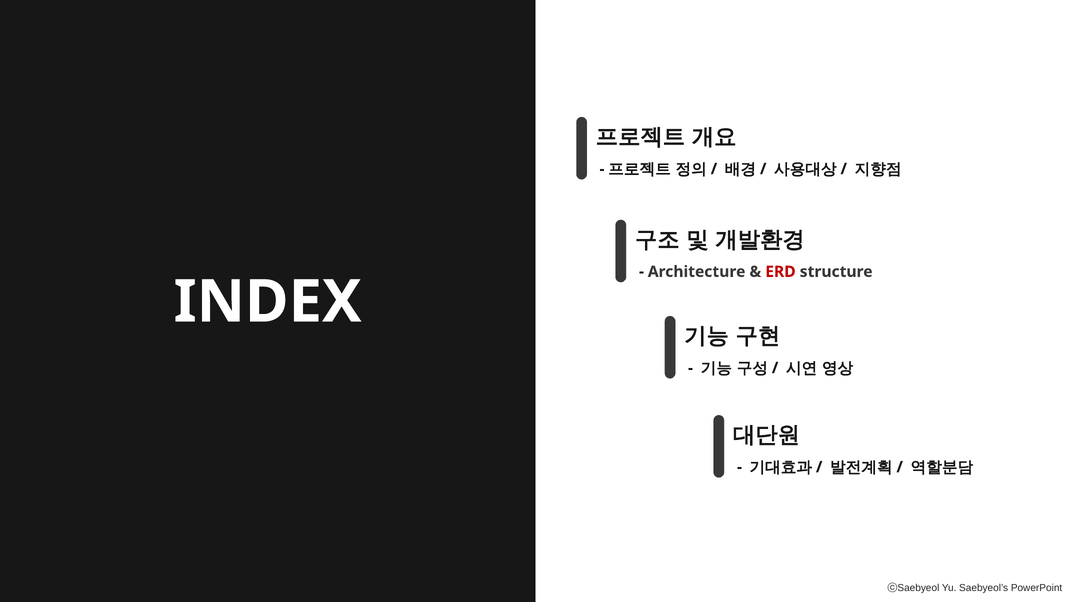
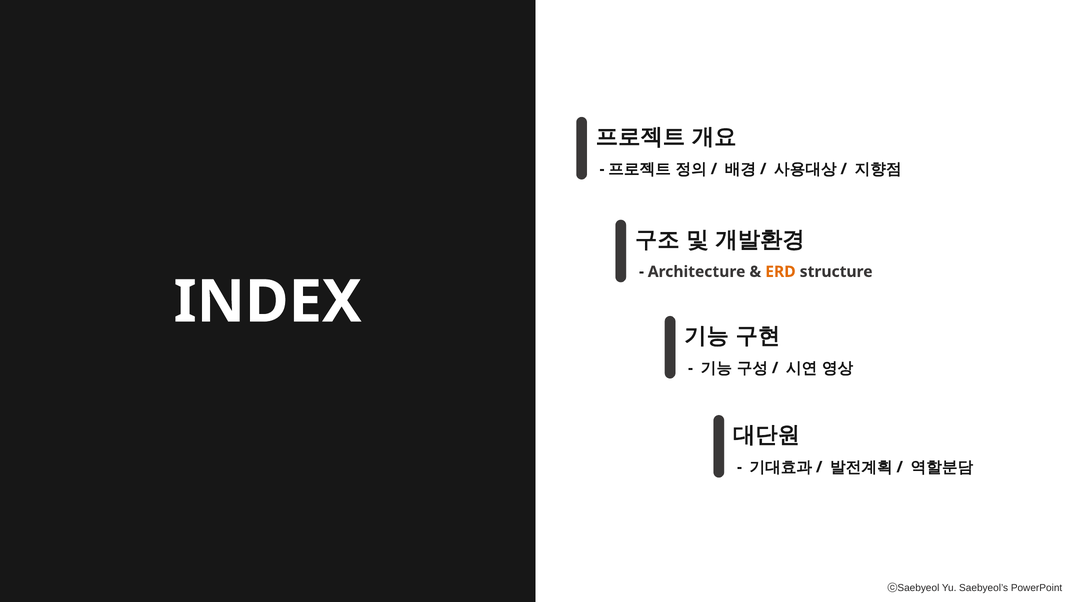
ERD colour: red -> orange
